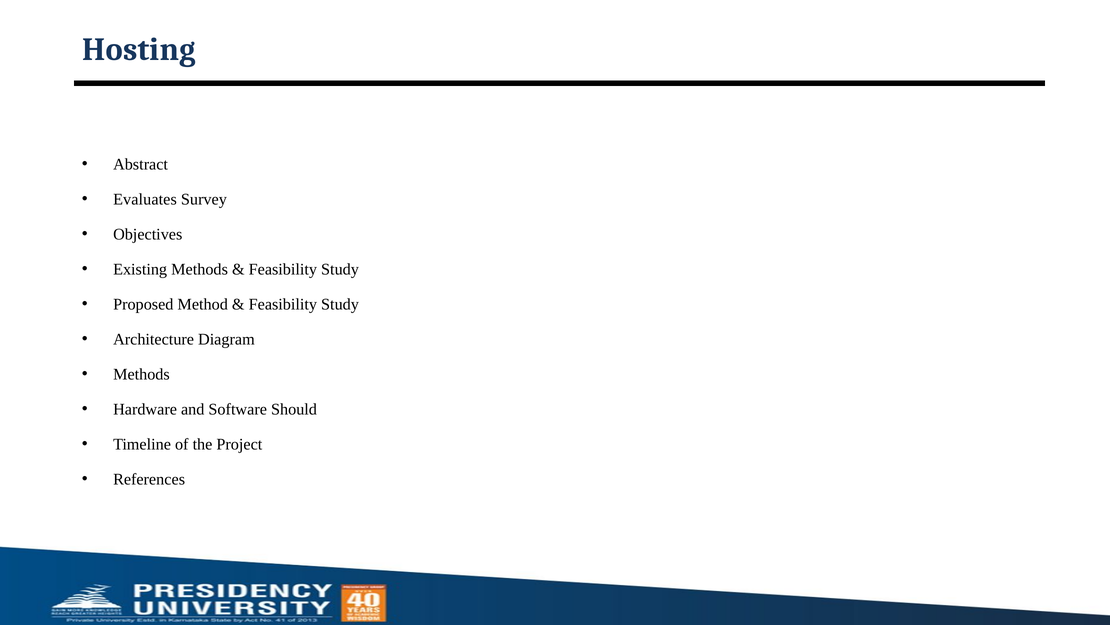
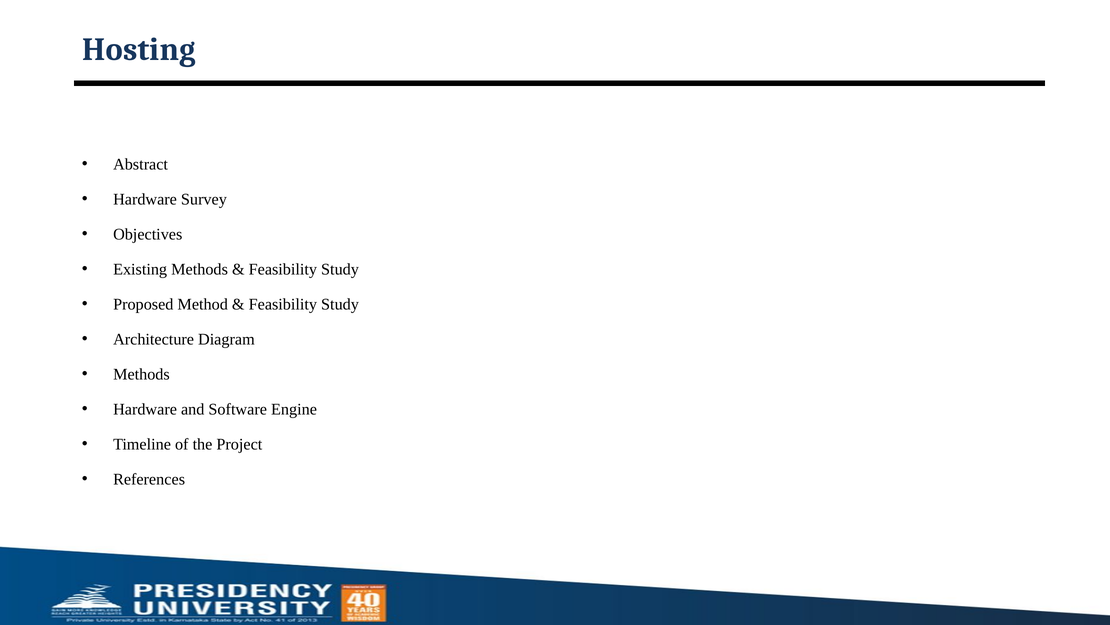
Evaluates at (145, 199): Evaluates -> Hardware
Should: Should -> Engine
